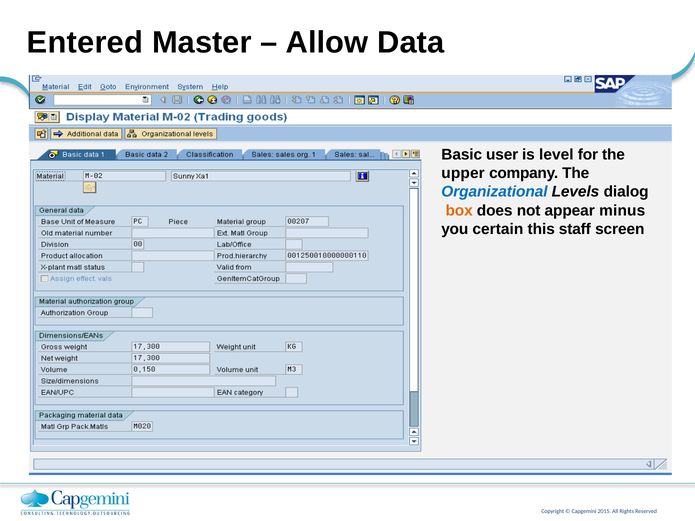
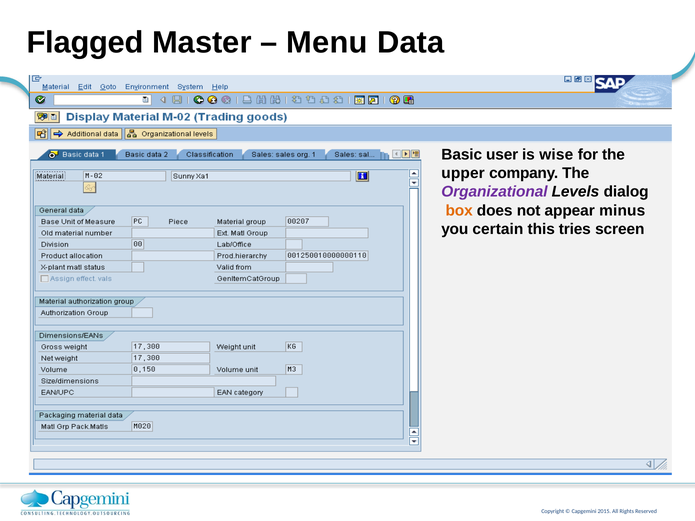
Entered: Entered -> Flagged
Allow: Allow -> Menu
level: level -> wise
Organizational colour: blue -> purple
staff: staff -> tries
